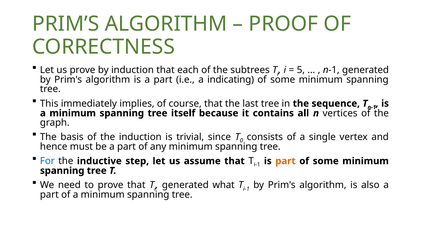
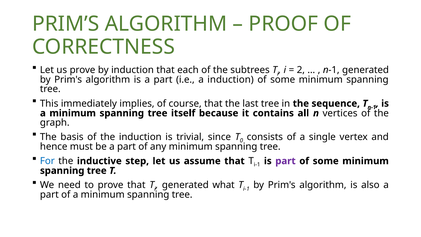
5: 5 -> 2
a indicating: indicating -> induction
part at (286, 161) colour: orange -> purple
